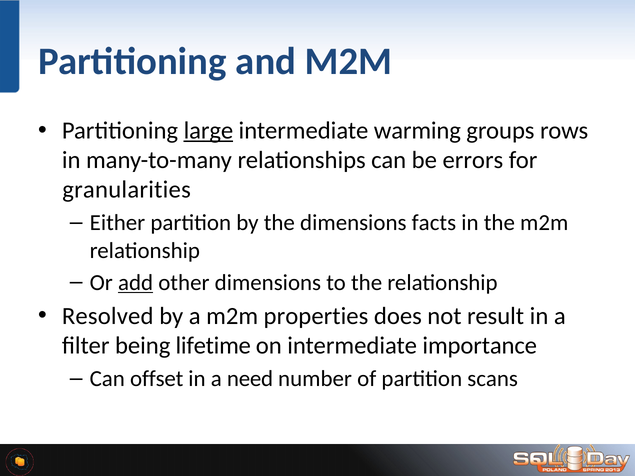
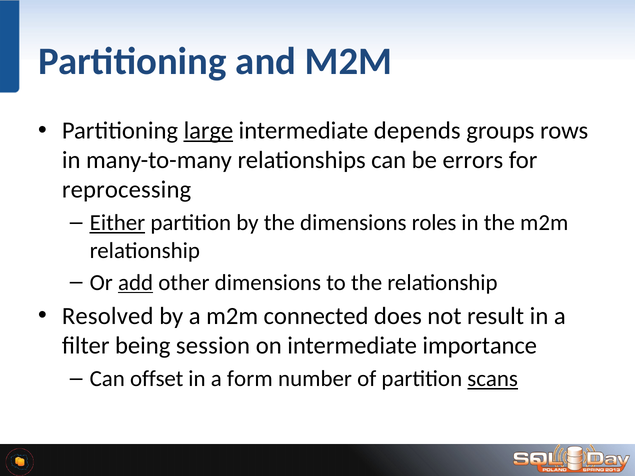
warming: warming -> depends
granularities: granularities -> reprocessing
Either underline: none -> present
facts: facts -> roles
properties: properties -> connected
lifetime: lifetime -> session
need: need -> form
scans underline: none -> present
